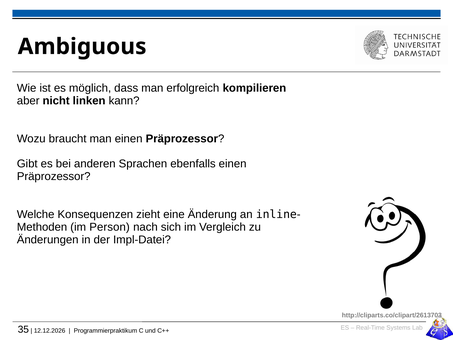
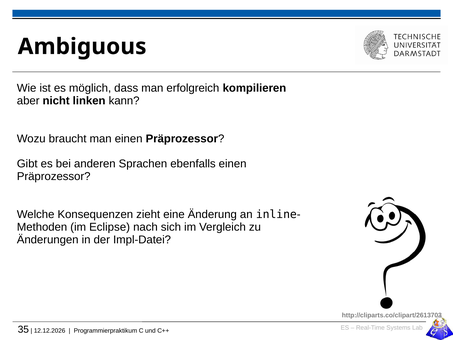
Person: Person -> Eclipse
